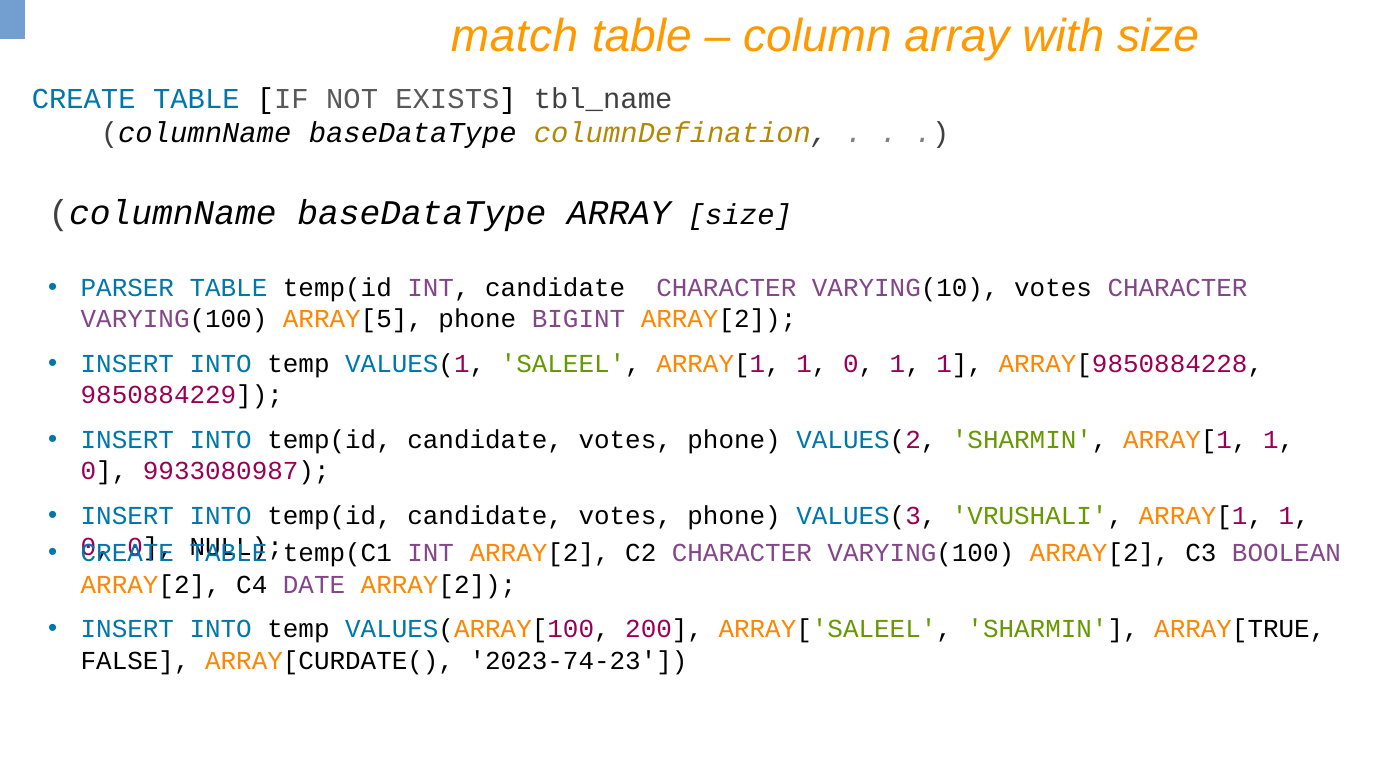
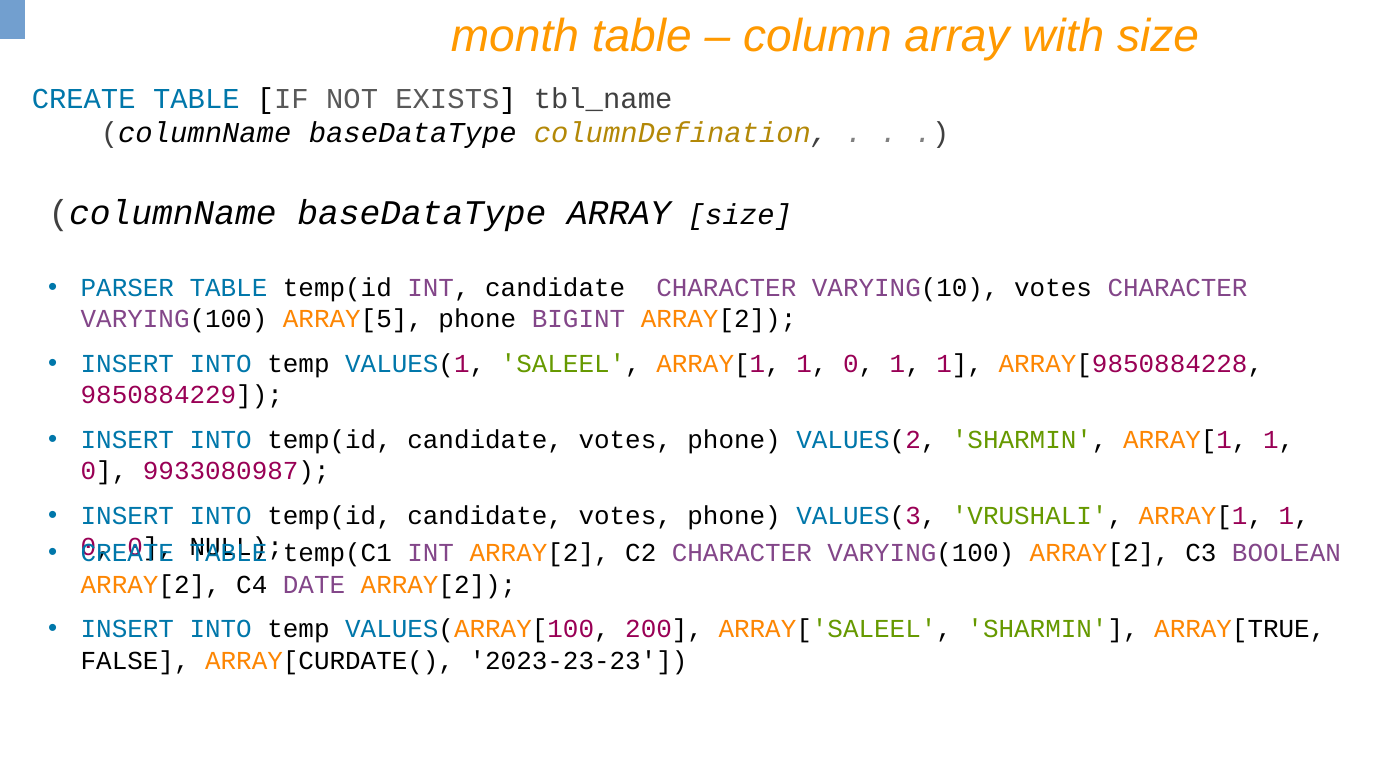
match: match -> month
2023-74-23: 2023-74-23 -> 2023-23-23
